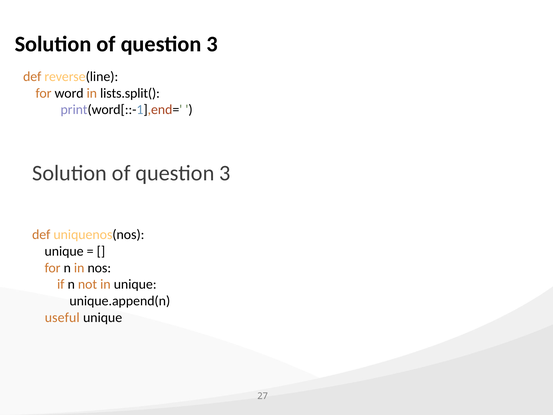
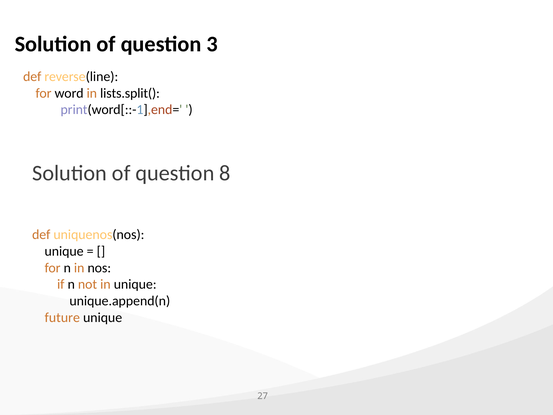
3 at (225, 173): 3 -> 8
useful: useful -> future
